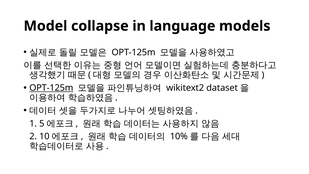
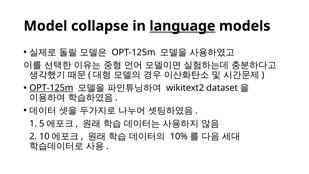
language underline: none -> present
